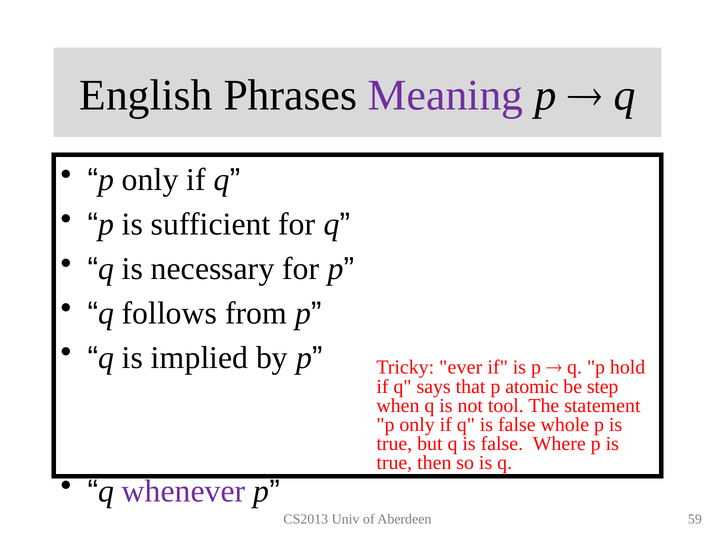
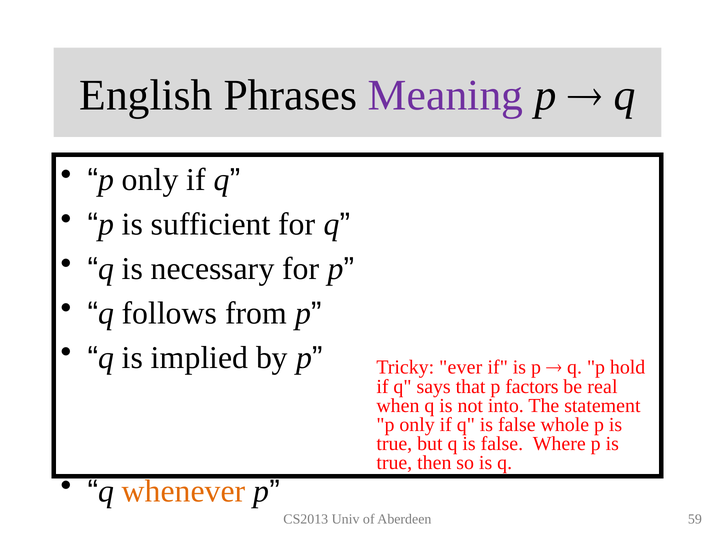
atomic: atomic -> factors
step: step -> real
tool: tool -> into
whenever at (184, 491) colour: purple -> orange
